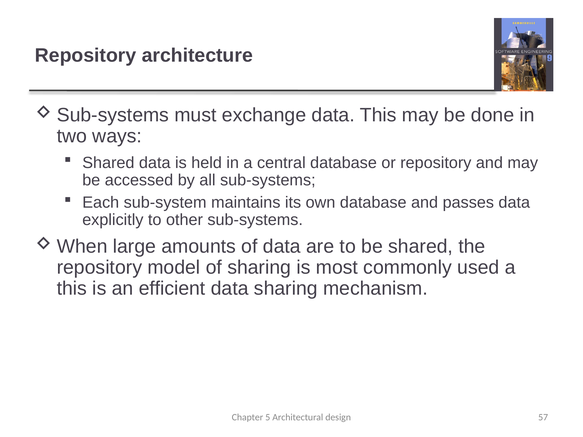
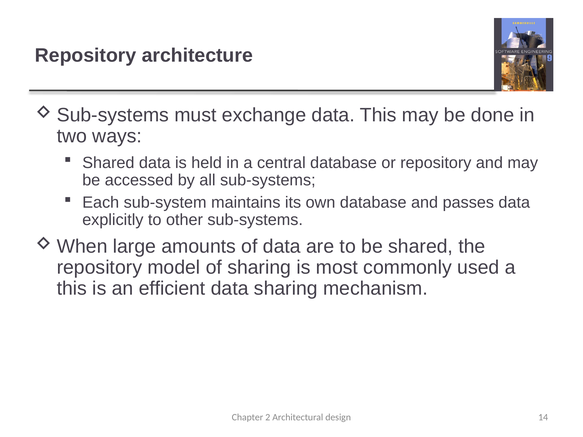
5: 5 -> 2
57: 57 -> 14
